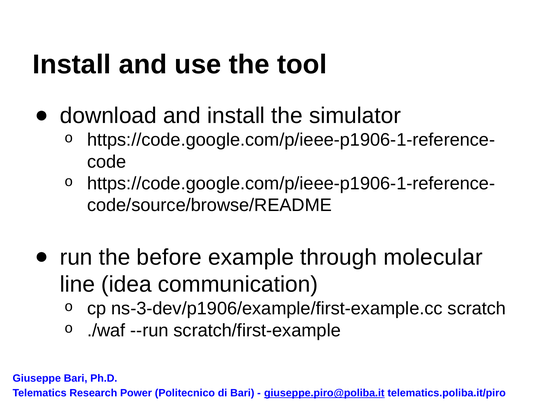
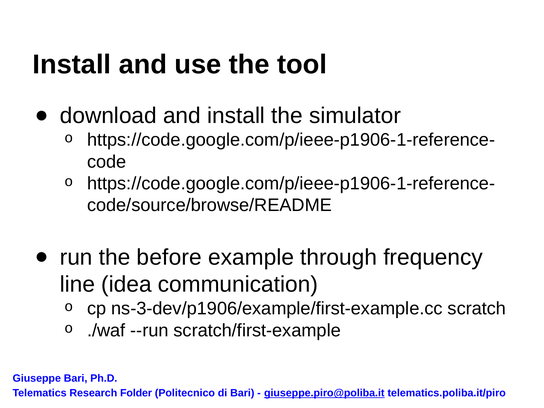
molecular: molecular -> frequency
Power: Power -> Folder
